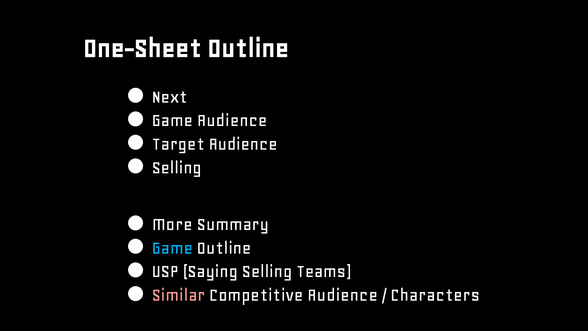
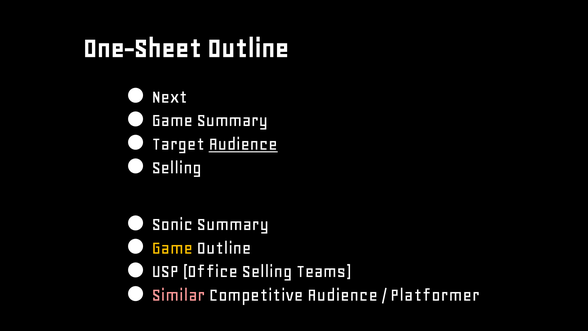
Game Audience: Audience -> Summary
Audience at (243, 143) underline: none -> present
More: More -> Sonic
Game at (172, 247) colour: light blue -> yellow
Saying: Saying -> Office
Characters: Characters -> Platformer
